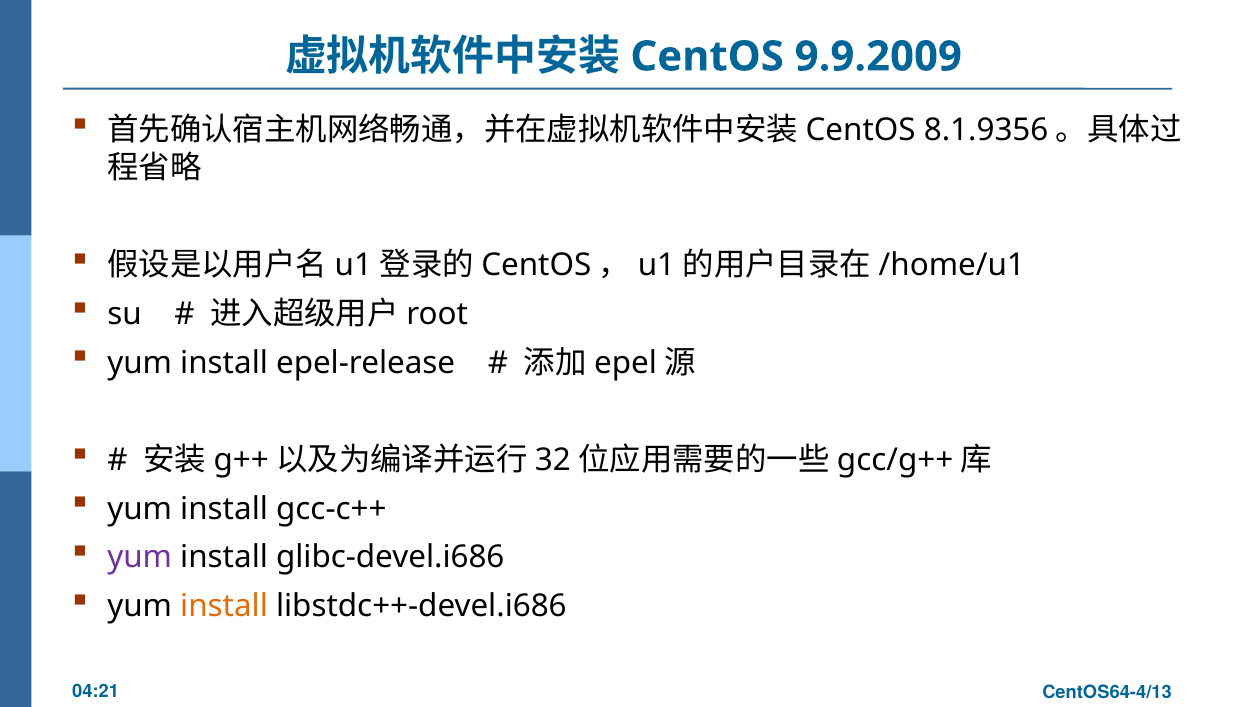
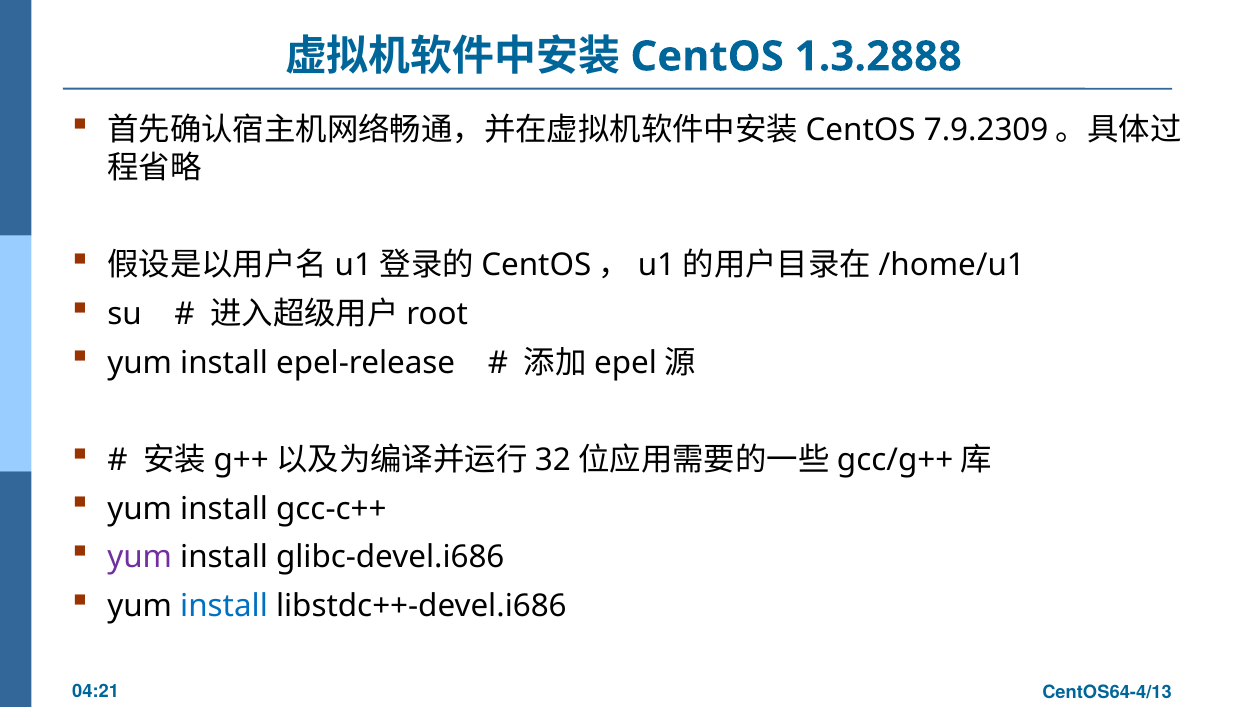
9.9.2009: 9.9.2009 -> 1.3.2888
8.1.9356: 8.1.9356 -> 7.9.2309
install at (224, 606) colour: orange -> blue
